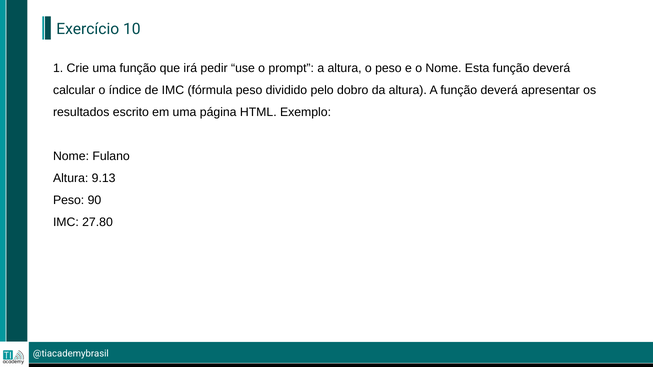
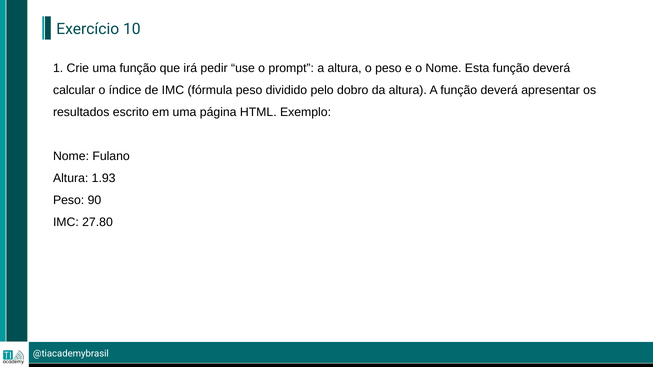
9.13: 9.13 -> 1.93
